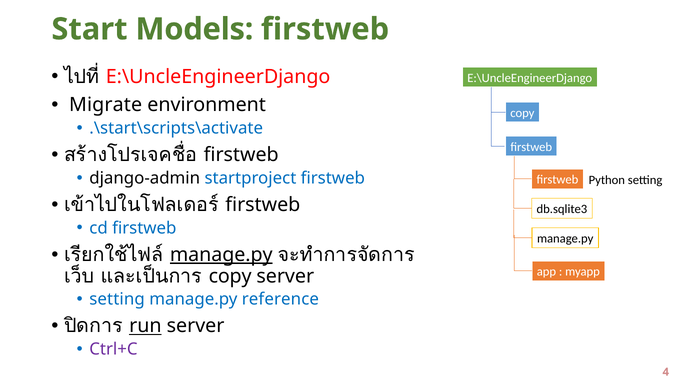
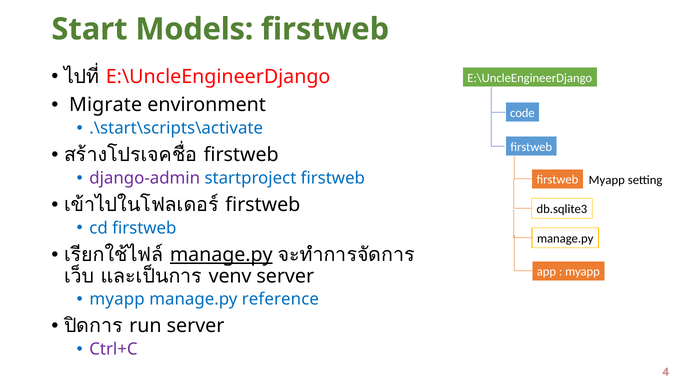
copy at (522, 113): copy -> code
django-admin colour: black -> purple
Python at (607, 180): Python -> Myapp
copy at (230, 276): copy -> venv
setting at (117, 299): setting -> myapp
run underline: present -> none
